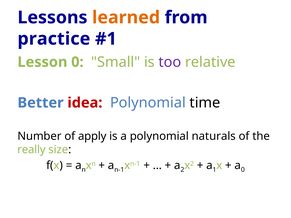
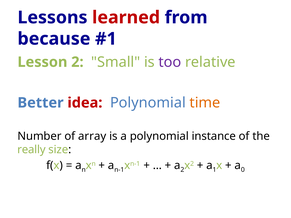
learned colour: orange -> red
practice: practice -> because
Lesson 0: 0 -> 2
time colour: black -> orange
apply: apply -> array
naturals: naturals -> instance
